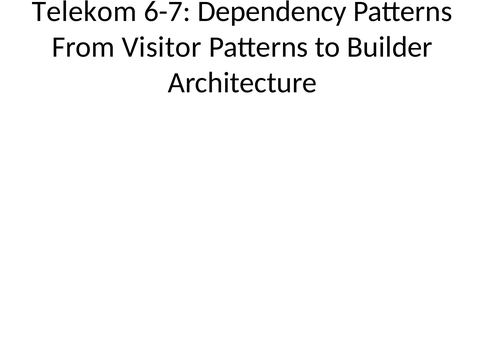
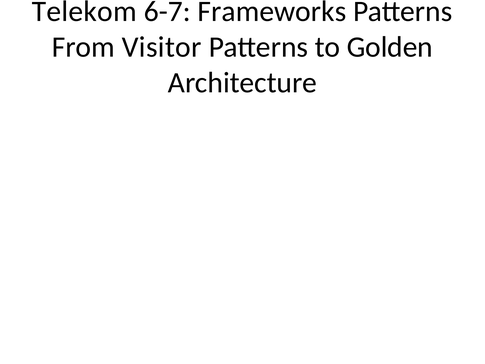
Dependency: Dependency -> Frameworks
Builder: Builder -> Golden
